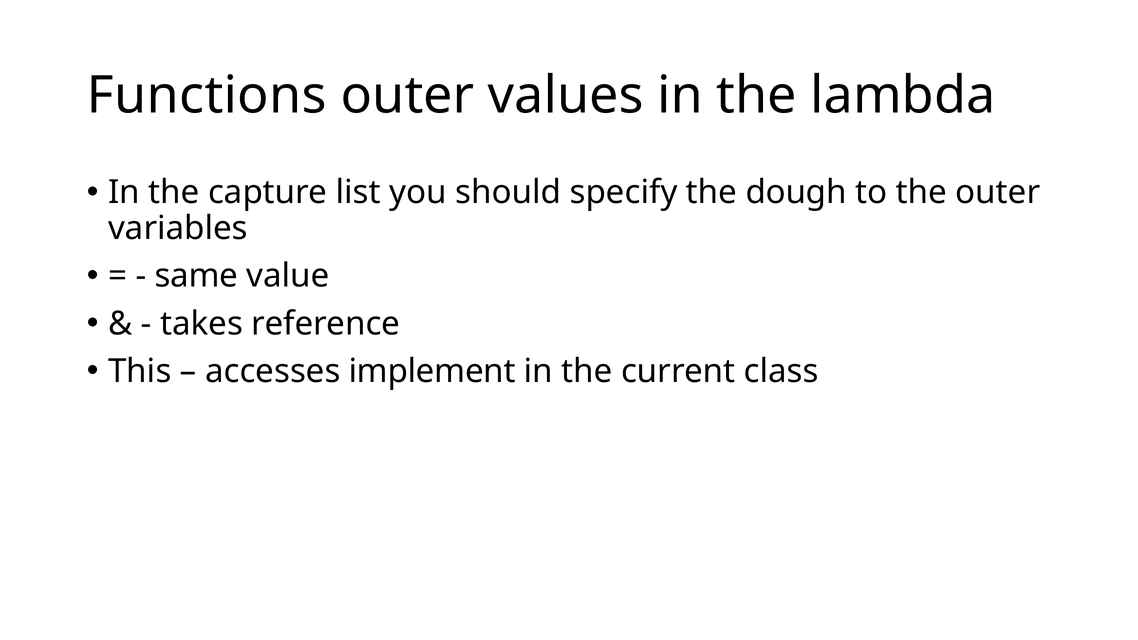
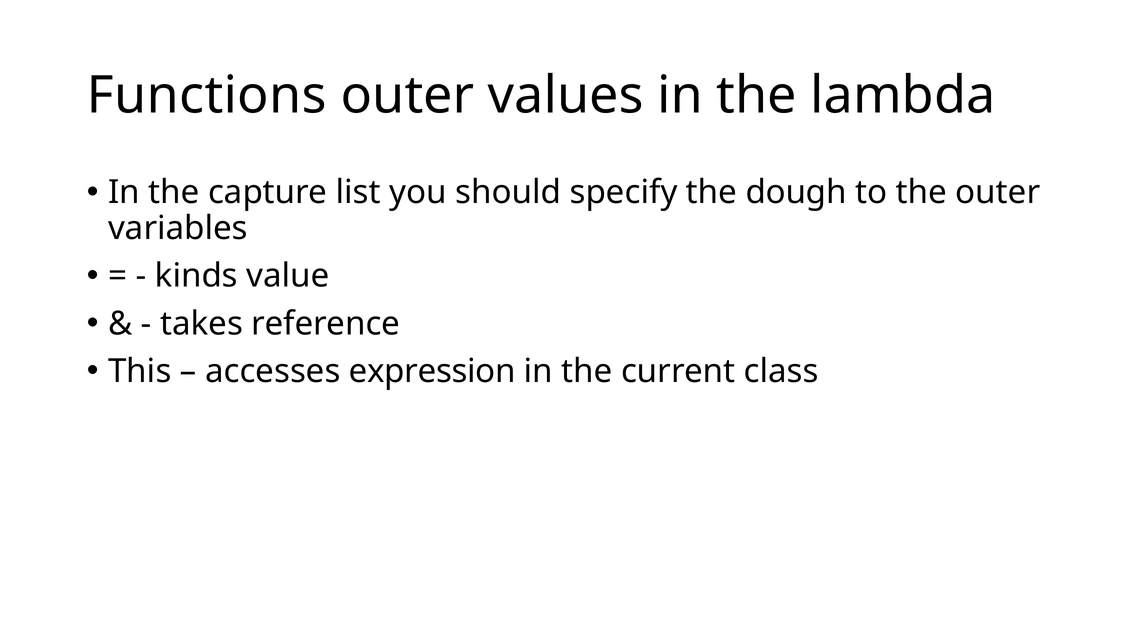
same: same -> kinds
implement: implement -> expression
